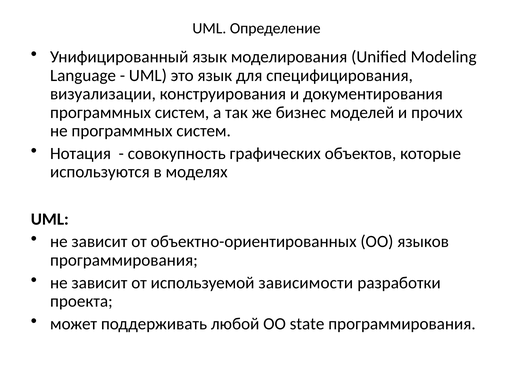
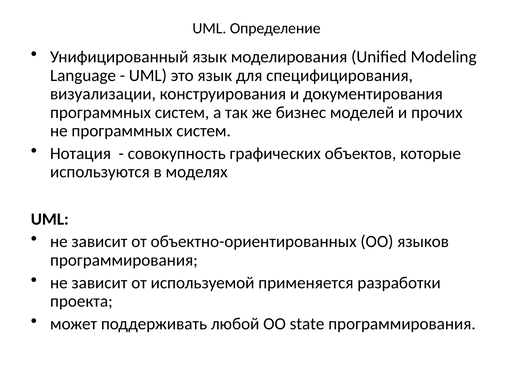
зависимости: зависимости -> применяется
